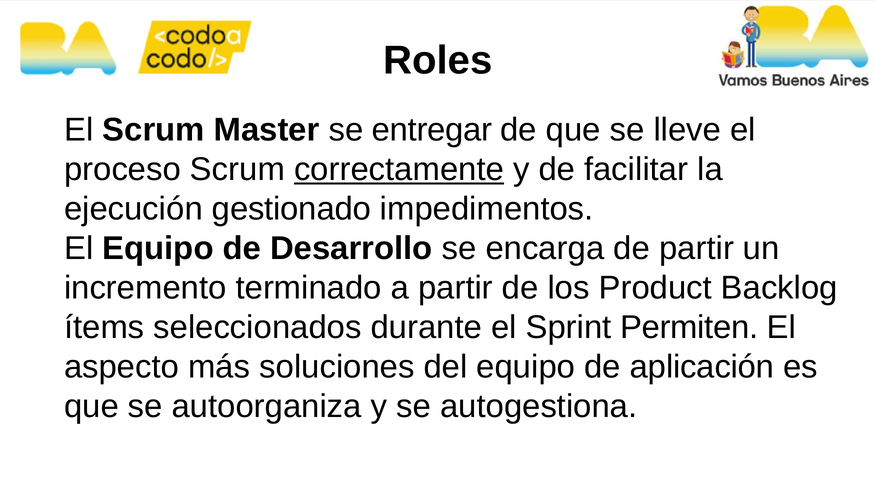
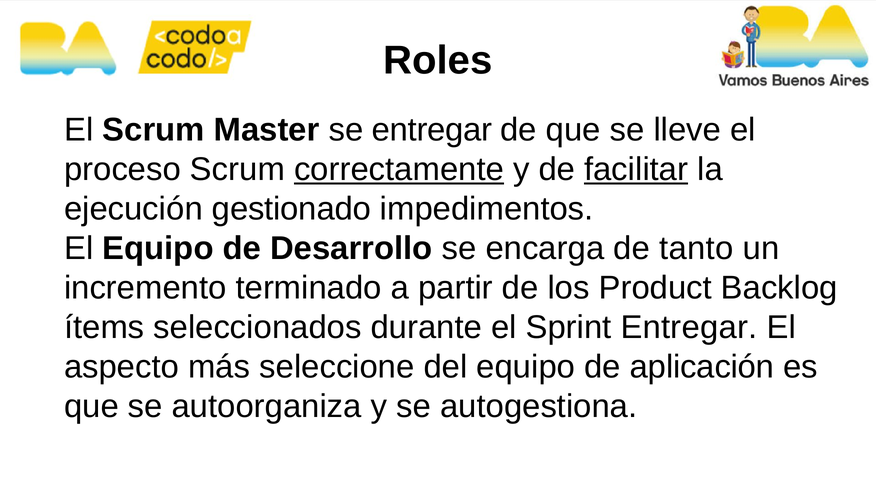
facilitar underline: none -> present
de partir: partir -> tanto
Sprint Permiten: Permiten -> Entregar
soluciones: soluciones -> seleccione
